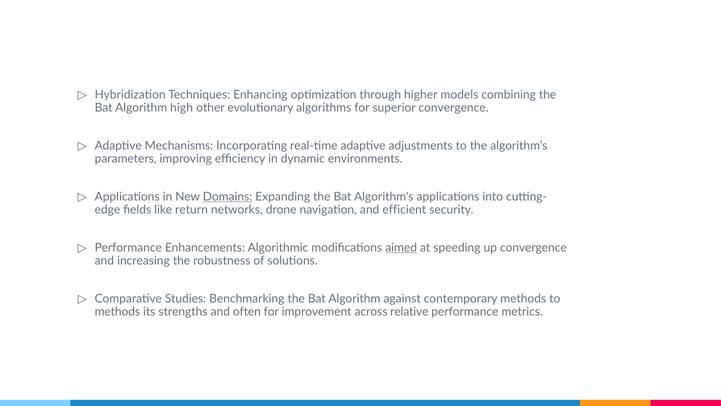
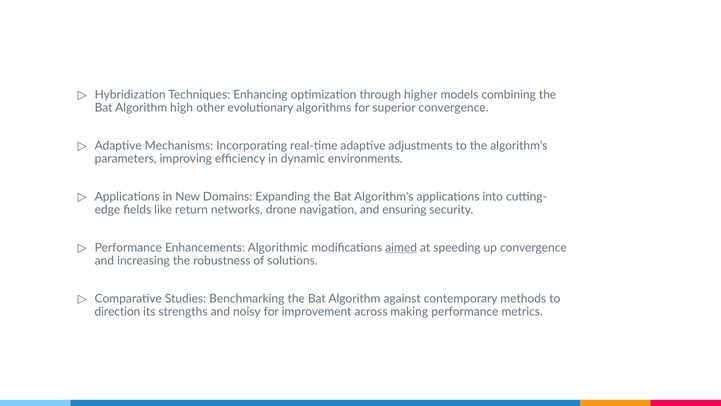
Domains underline: present -> none
efficient: efficient -> ensuring
methods at (117, 311): methods -> direction
often: often -> noisy
relative: relative -> making
